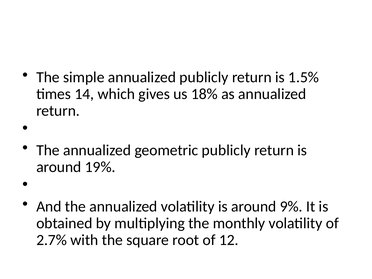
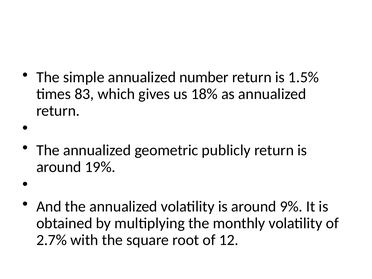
annualized publicly: publicly -> number
14: 14 -> 83
